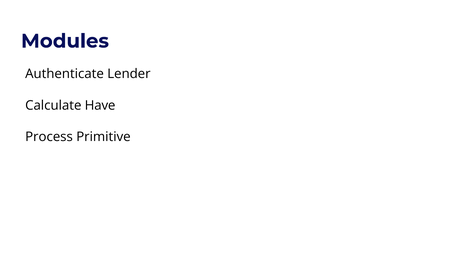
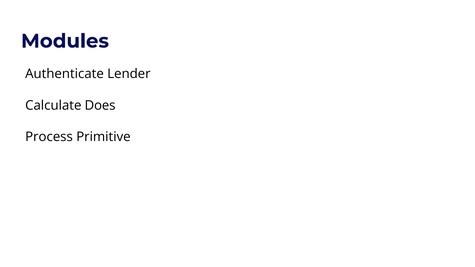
Have: Have -> Does
